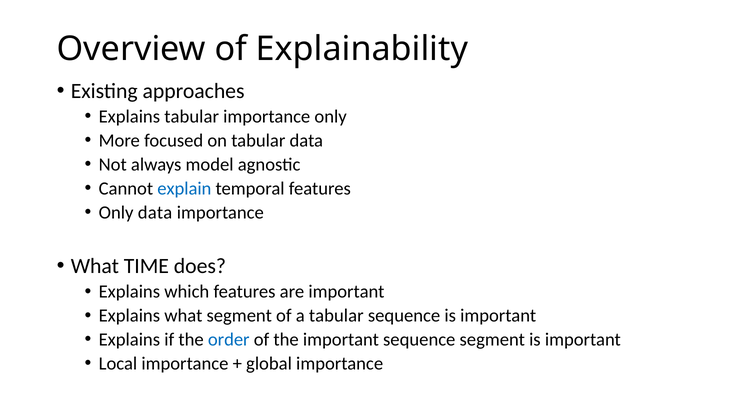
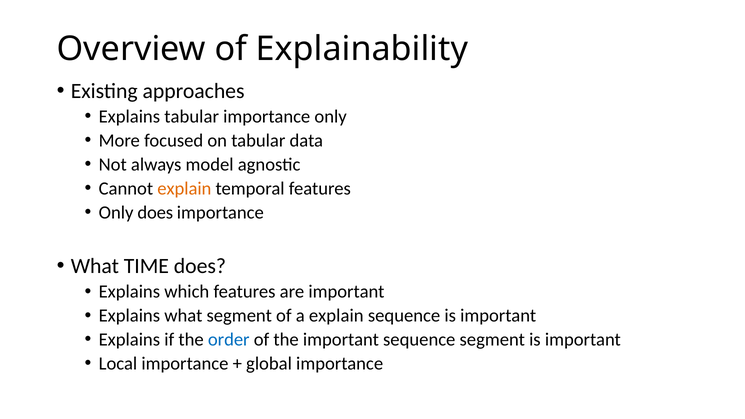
explain at (184, 189) colour: blue -> orange
Only data: data -> does
a tabular: tabular -> explain
